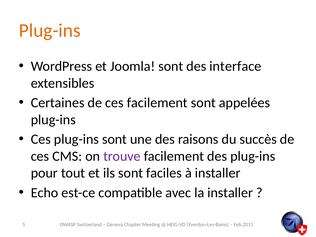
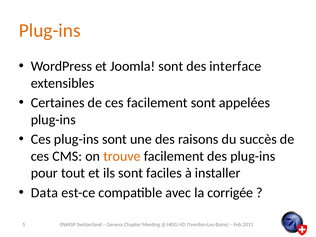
trouve colour: purple -> orange
Echo: Echo -> Data
la installer: installer -> corrigée
